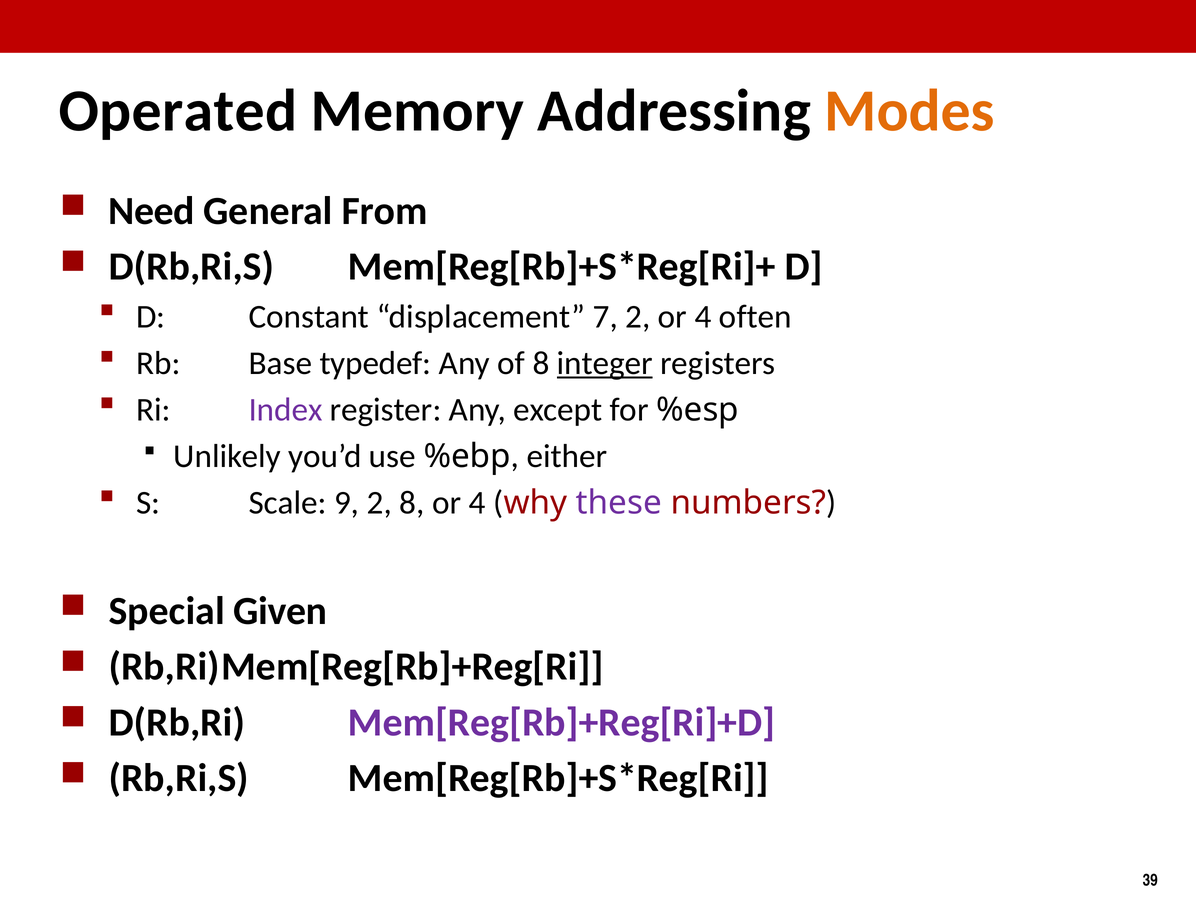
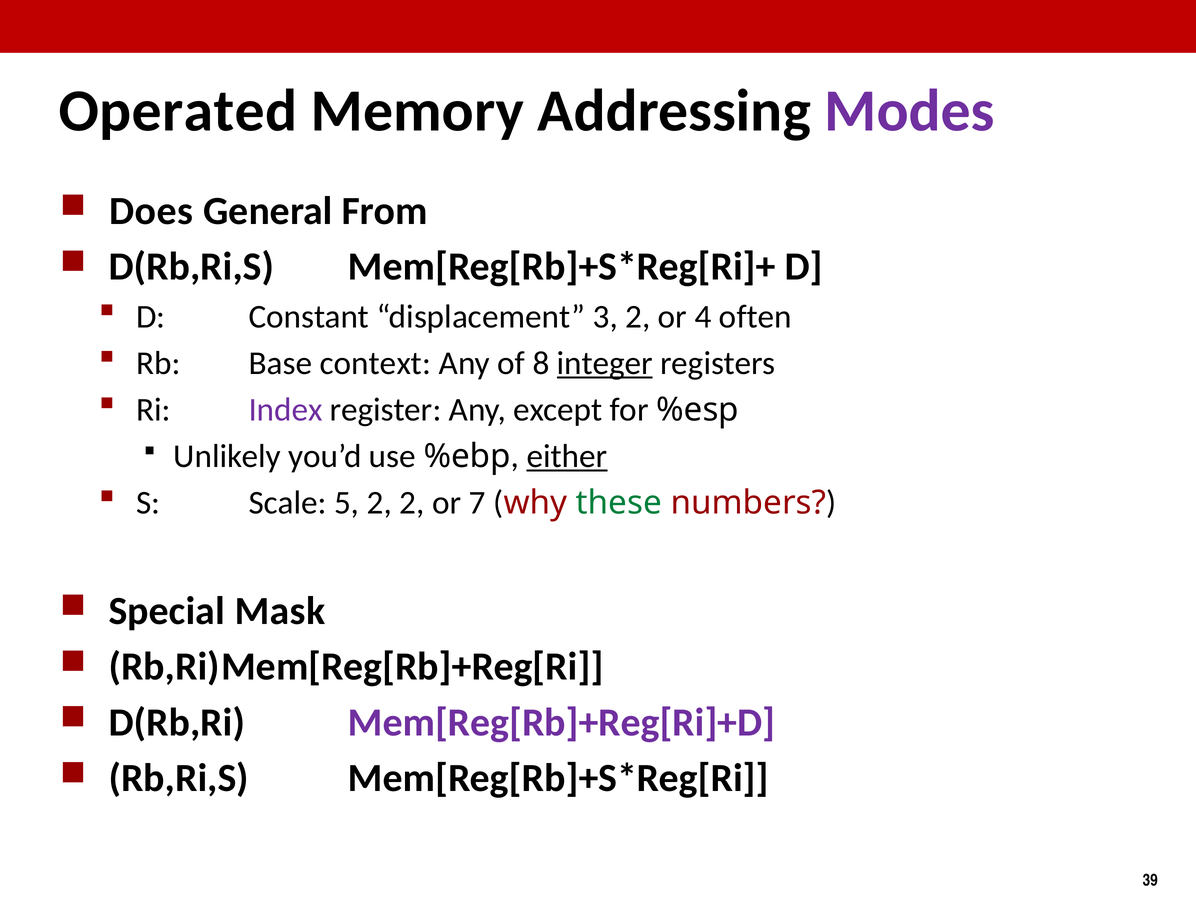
Modes colour: orange -> purple
Need: Need -> Does
7: 7 -> 3
typedef: typedef -> context
either underline: none -> present
9: 9 -> 5
2 8: 8 -> 2
4 at (477, 503): 4 -> 7
these colour: purple -> green
Given: Given -> Mask
